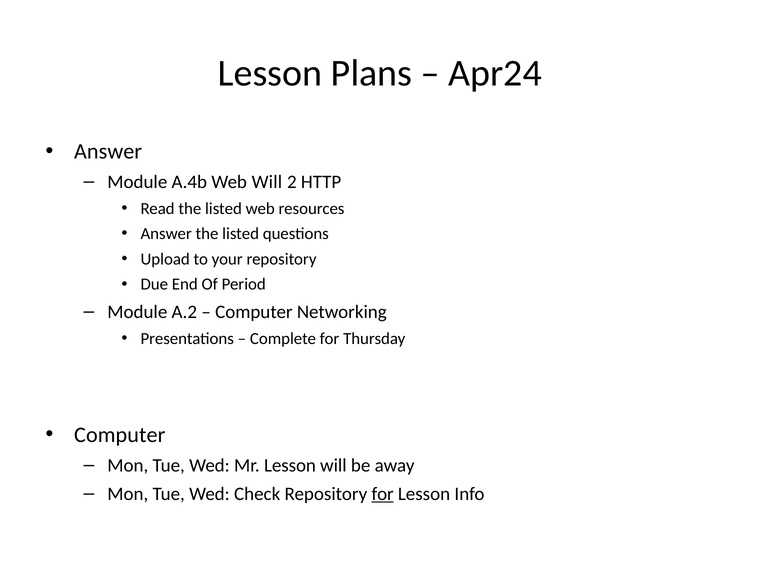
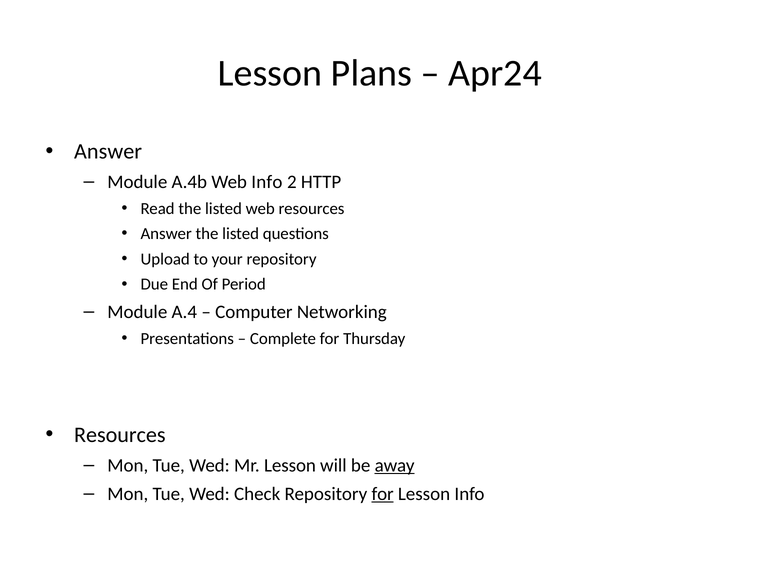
Web Will: Will -> Info
A.2: A.2 -> A.4
Computer at (120, 435): Computer -> Resources
away underline: none -> present
